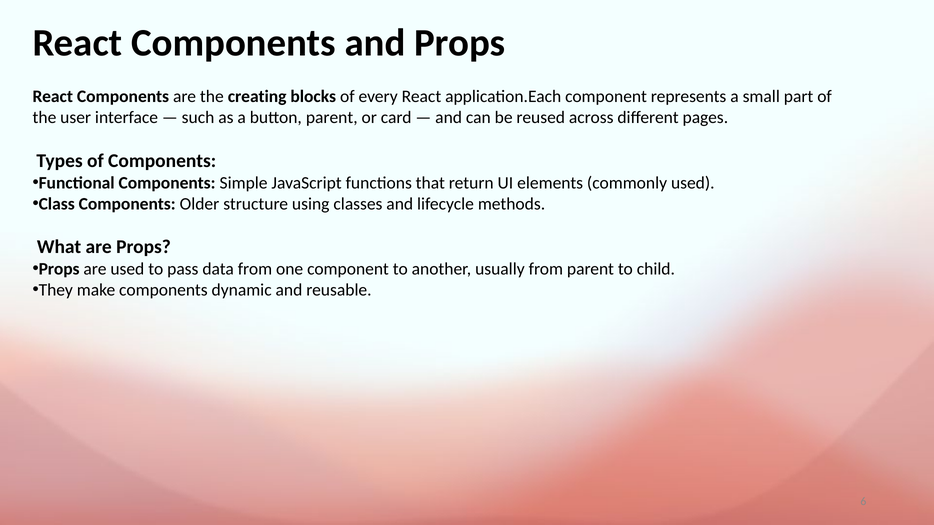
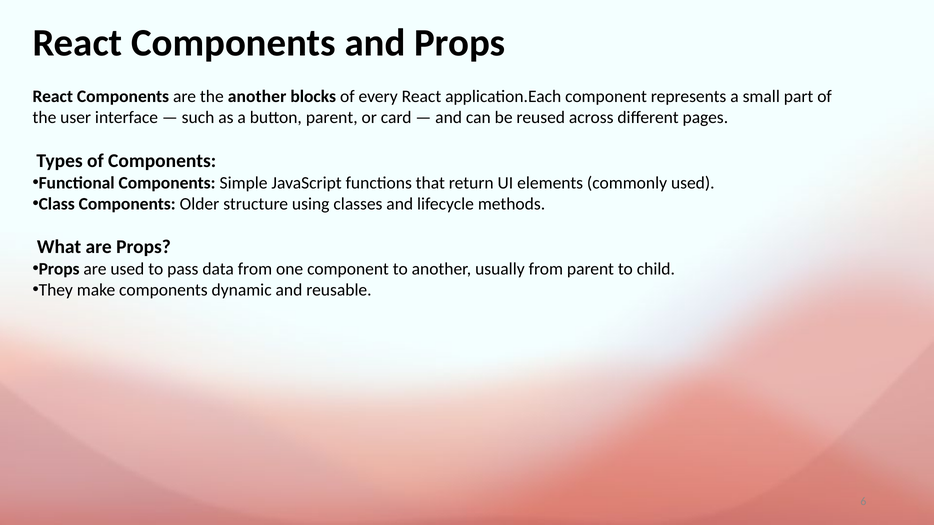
the creating: creating -> another
